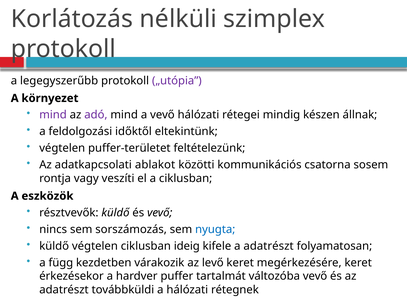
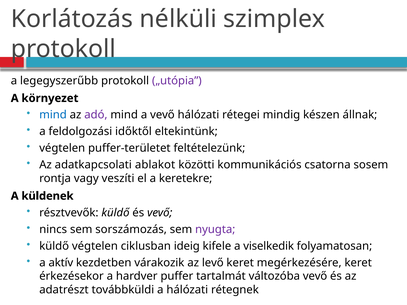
mind at (53, 115) colour: purple -> blue
a ciklusban: ciklusban -> keretekre
eszközök: eszközök -> küldenek
nyugta colour: blue -> purple
a adatrészt: adatrészt -> viselkedik
függ: függ -> aktív
